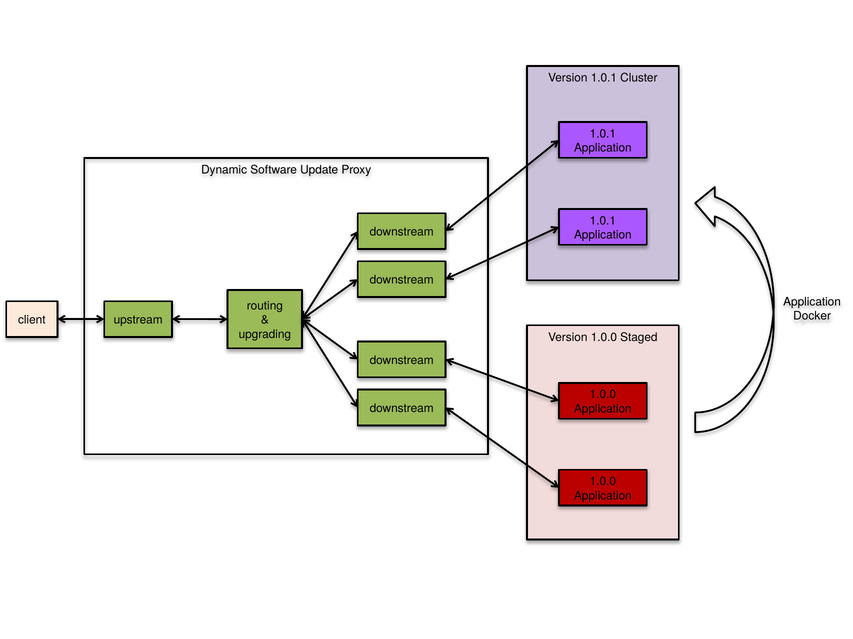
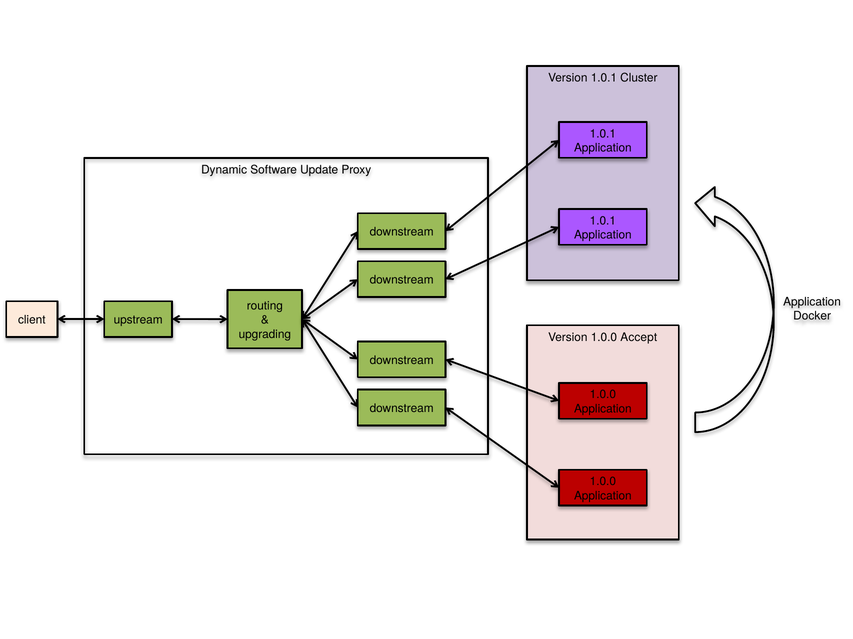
Staged: Staged -> Accept
